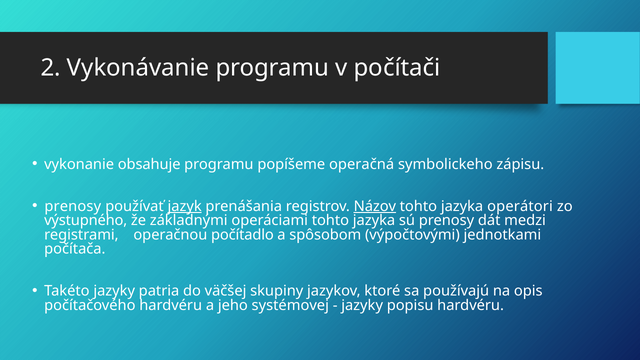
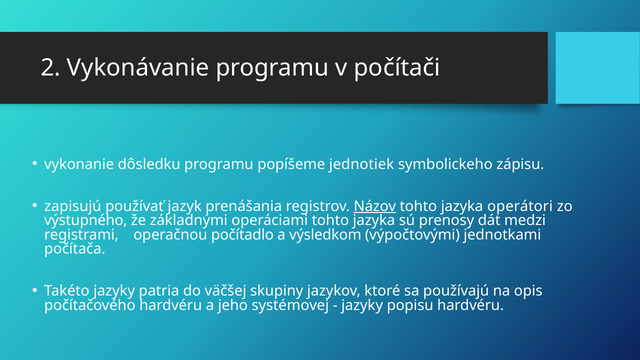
obsahuje: obsahuje -> dôsledku
operačná: operačná -> jednotiek
prenosy at (73, 206): prenosy -> zapisujú
jazyk underline: present -> none
spôsobom: spôsobom -> výsledkom
